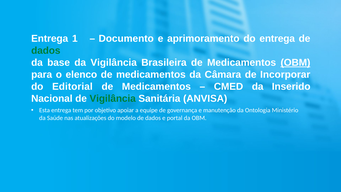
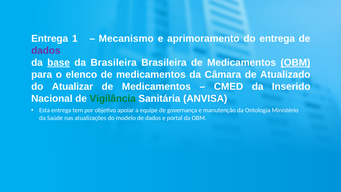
Documento: Documento -> Mecanismo
dados at (46, 51) colour: green -> purple
base underline: none -> present
da Vigilância: Vigilância -> Brasileira
Incorporar: Incorporar -> Atualizado
Editorial: Editorial -> Atualizar
